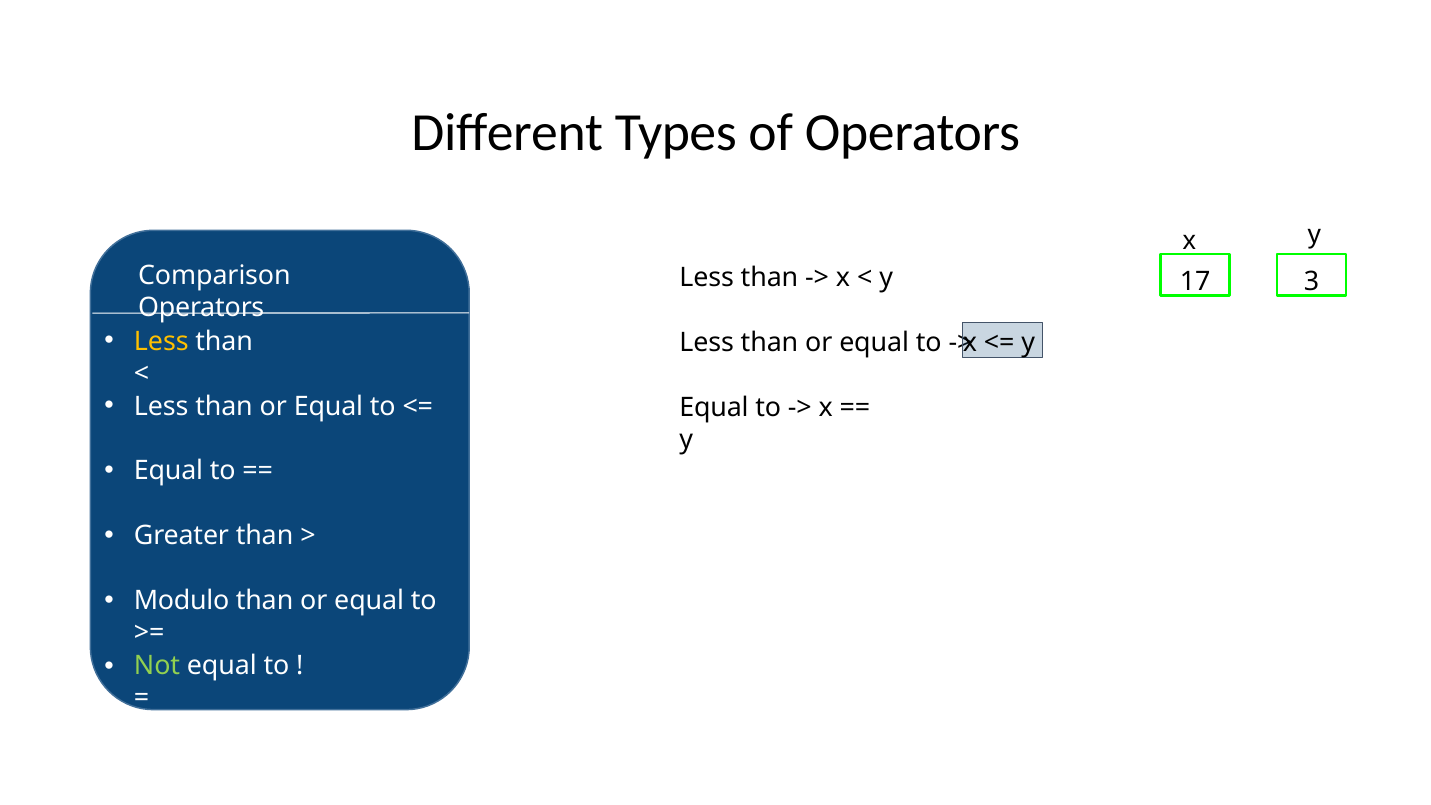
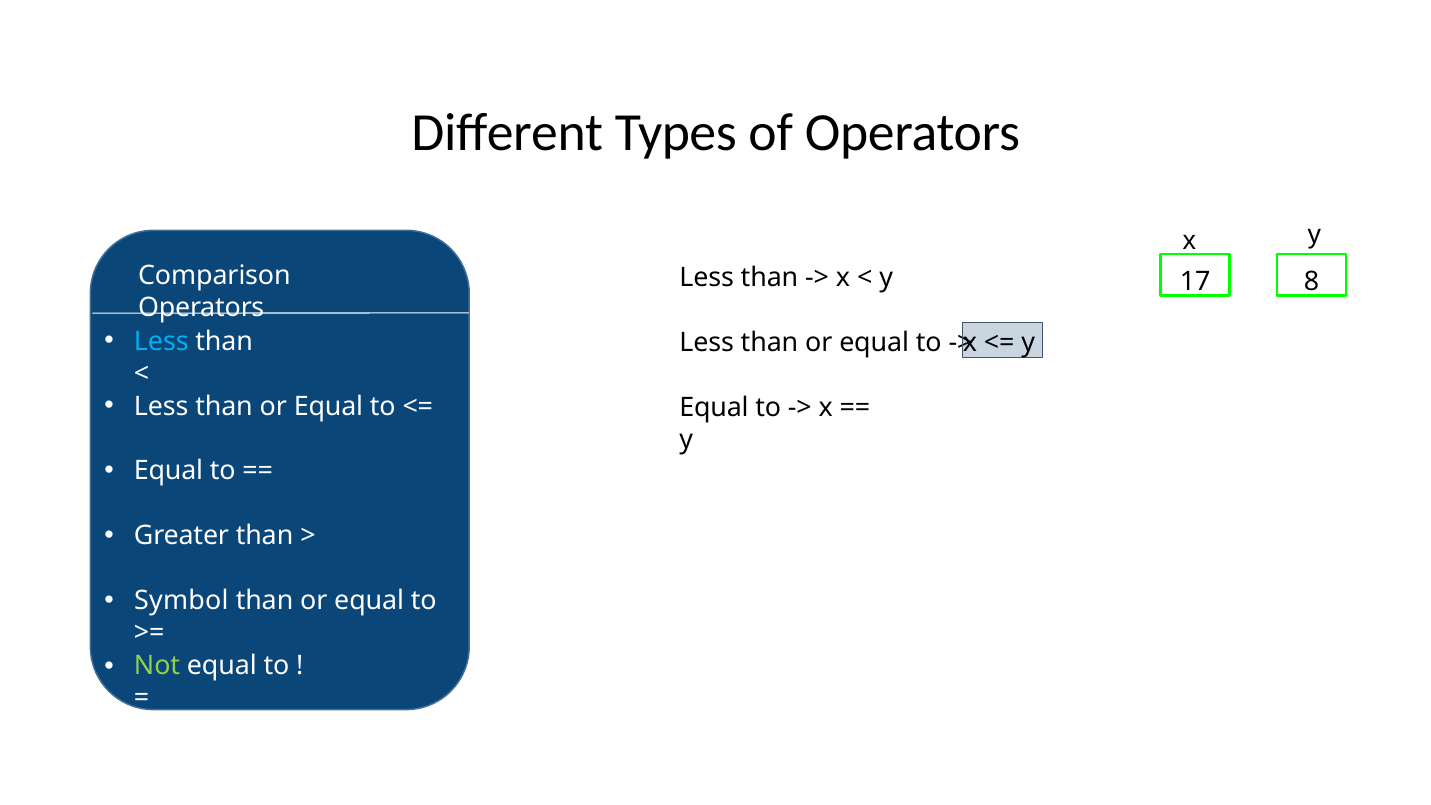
3: 3 -> 8
Less at (161, 341) colour: yellow -> light blue
Modulo: Modulo -> Symbol
